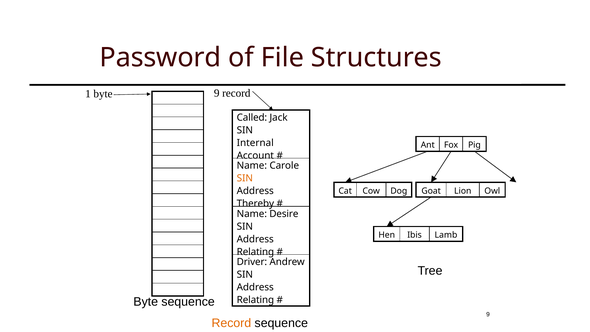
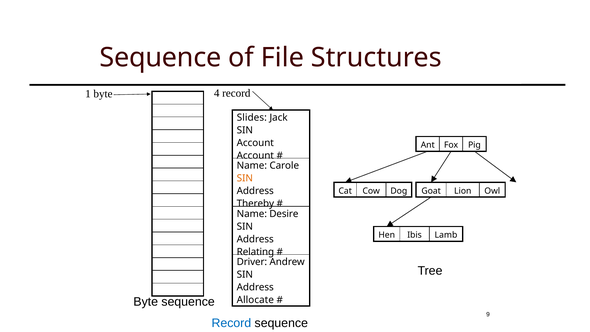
Password at (160, 57): Password -> Sequence
byte 9: 9 -> 4
Called: Called -> Slides
Internal at (255, 143): Internal -> Account
Relating at (255, 300): Relating -> Allocate
Record at (231, 323) colour: orange -> blue
